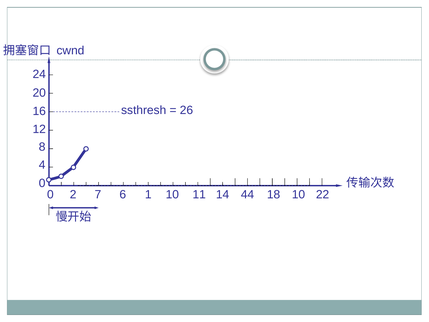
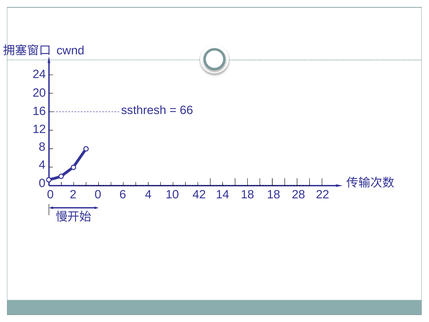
26: 26 -> 66
2 7: 7 -> 0
6 1: 1 -> 4
11: 11 -> 42
14 44: 44 -> 18
18 10: 10 -> 28
